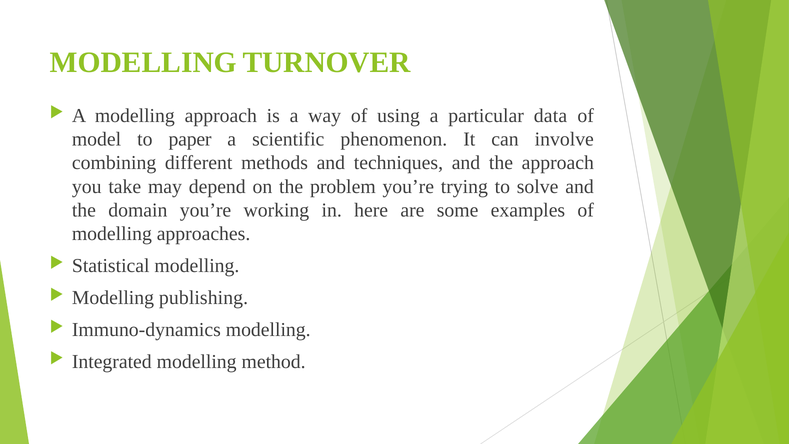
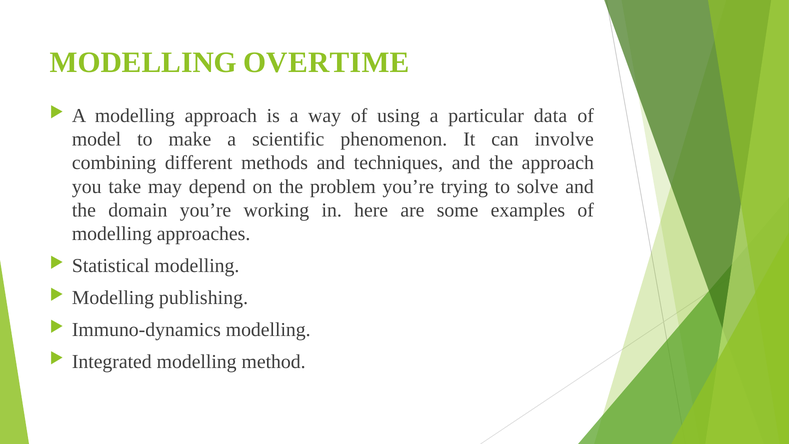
TURNOVER: TURNOVER -> OVERTIME
paper: paper -> make
